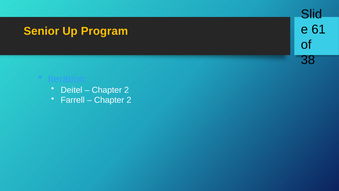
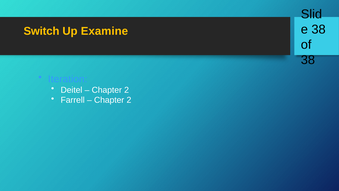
61 at (319, 29): 61 -> 38
Senior: Senior -> Switch
Program: Program -> Examine
